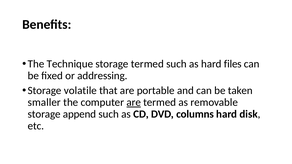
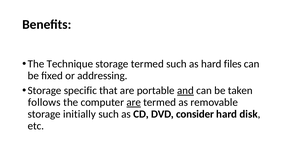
volatile: volatile -> specific
and underline: none -> present
smaller: smaller -> follows
append: append -> initially
columns: columns -> consider
